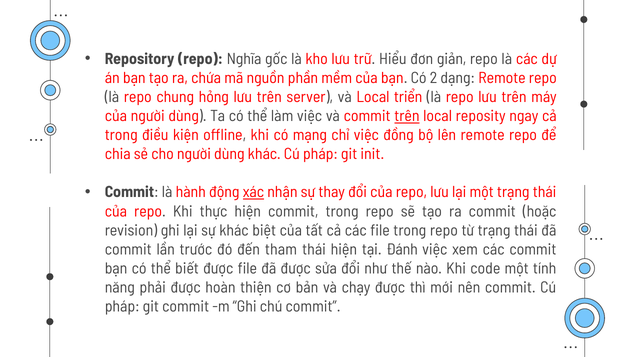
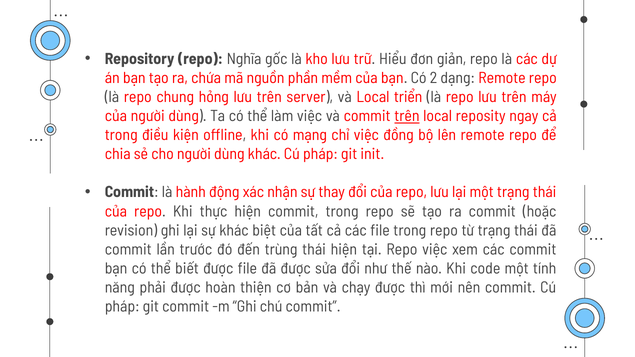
xác underline: present -> none
tham: tham -> trùng
tại Đánh: Đánh -> Repo
